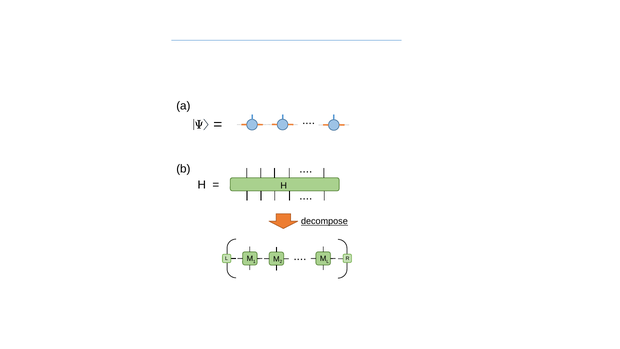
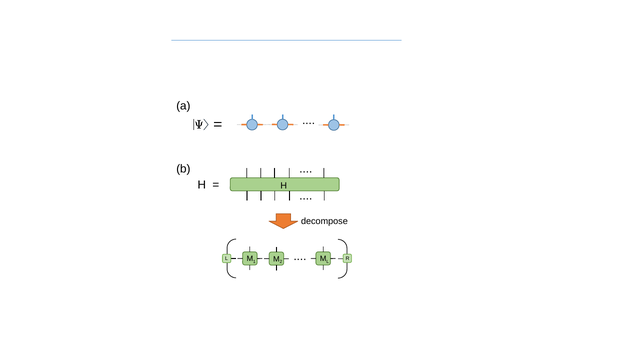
decompose underline: present -> none
